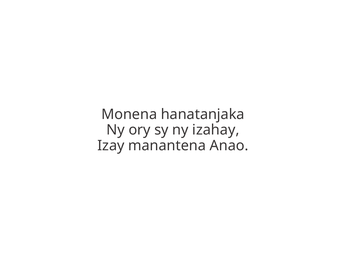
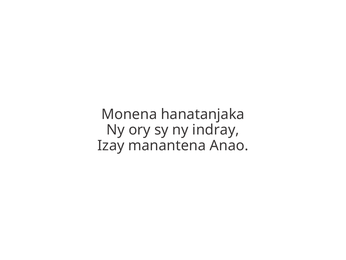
izahay: izahay -> indray
